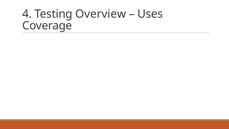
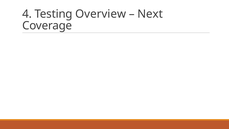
Uses: Uses -> Next
